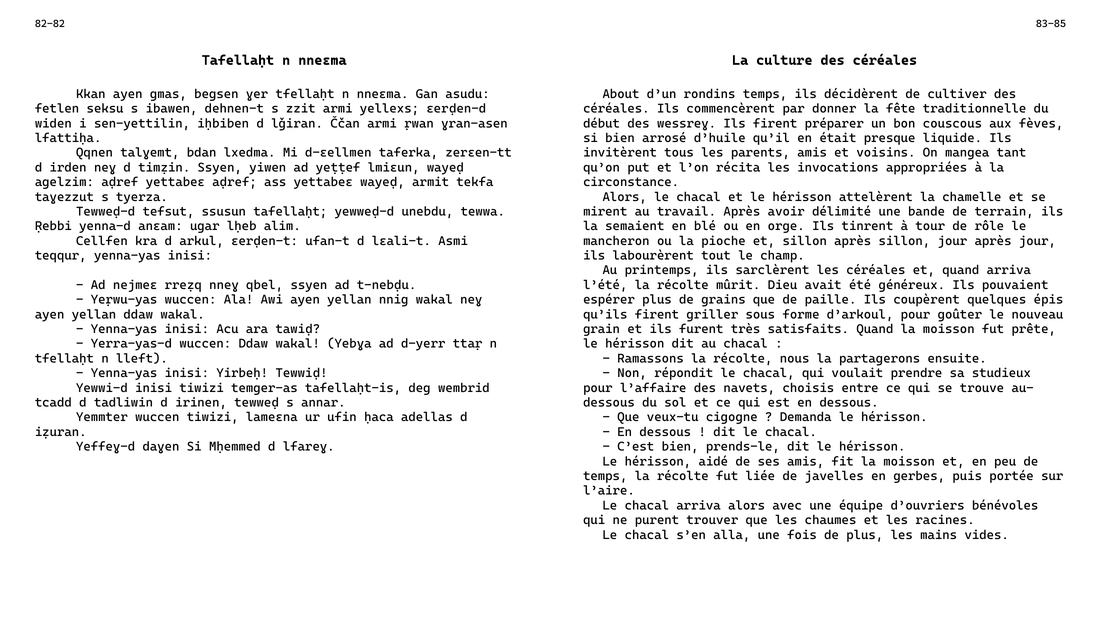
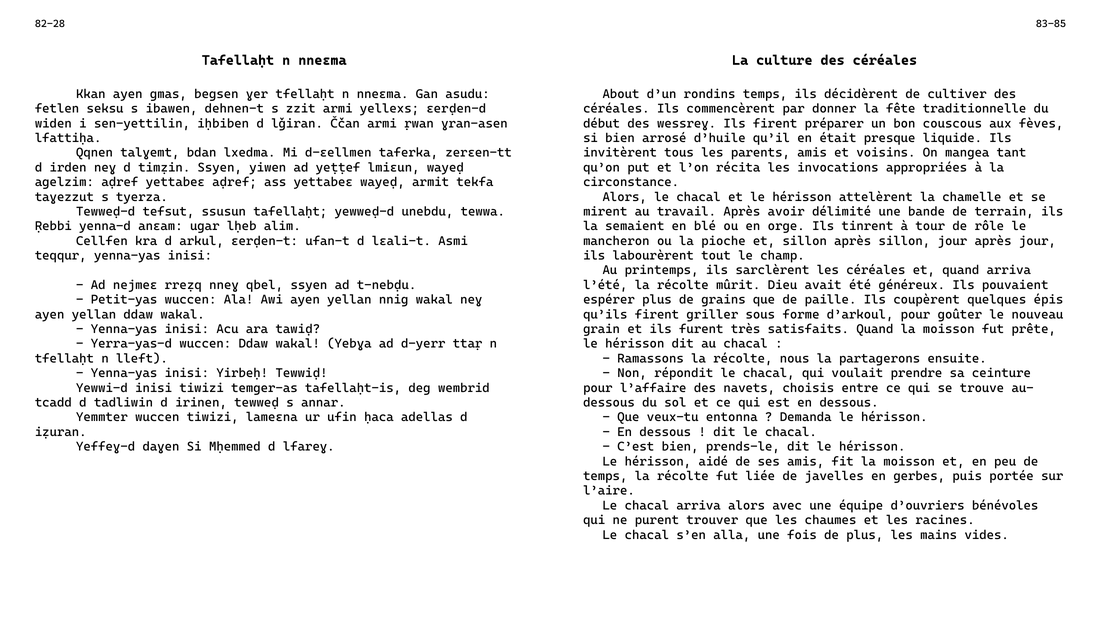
82-82: 82-82 -> 82-28
Yeṛwu-yas: Yeṛwu-yas -> Petit-yas
studieux: studieux -> ceinture
cigogne: cigogne -> entonna
